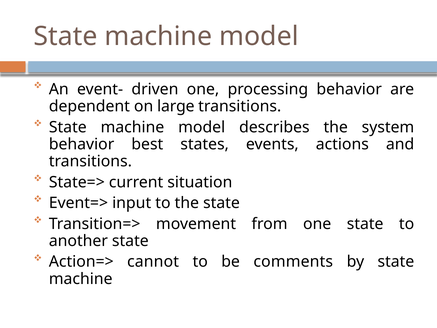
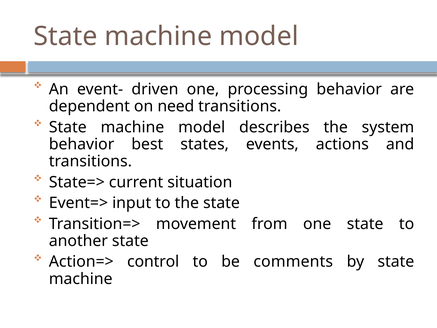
large: large -> need
cannot: cannot -> control
